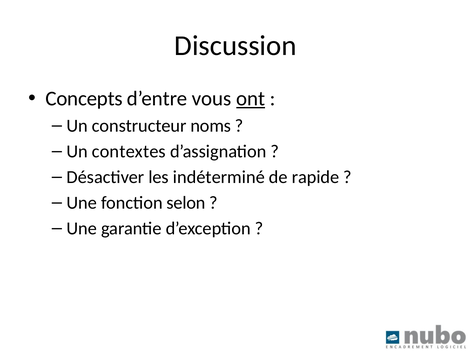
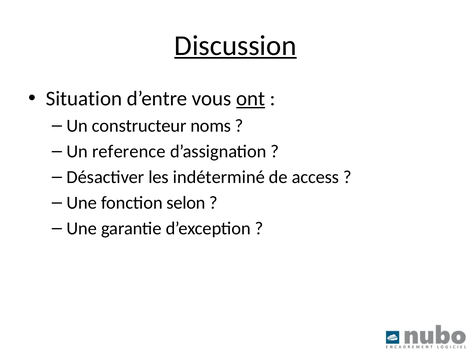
Discussion underline: none -> present
Concepts: Concepts -> Situation
contextes: contextes -> reference
rapide: rapide -> access
